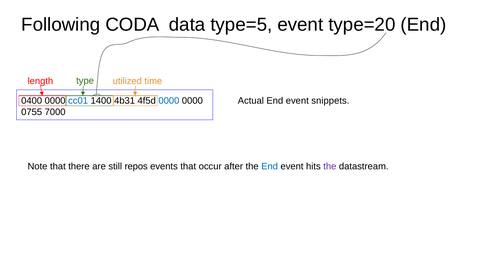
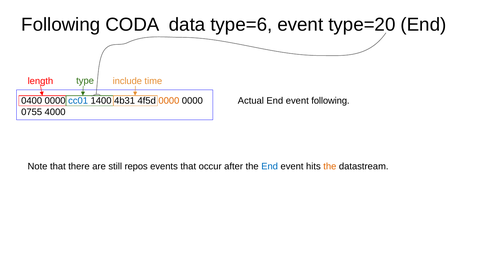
type=5: type=5 -> type=6
utilized: utilized -> include
0000 at (169, 101) colour: blue -> orange
event snippets: snippets -> following
7000: 7000 -> 4000
the at (330, 167) colour: purple -> orange
